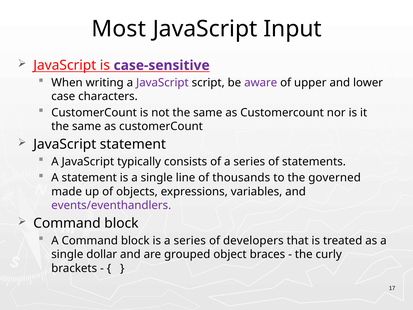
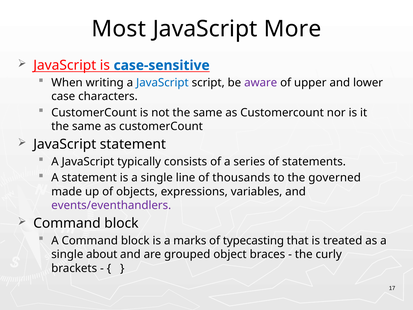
Input: Input -> More
case-sensitive colour: purple -> blue
JavaScript at (162, 83) colour: purple -> blue
is a series: series -> marks
developers: developers -> typecasting
dollar: dollar -> about
